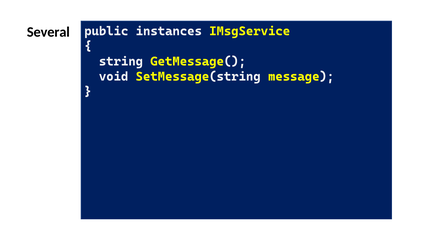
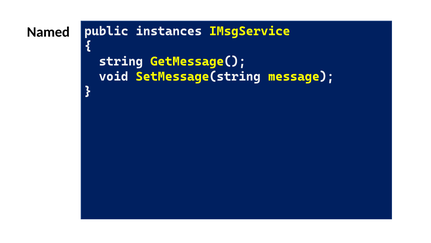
Several: Several -> Named
